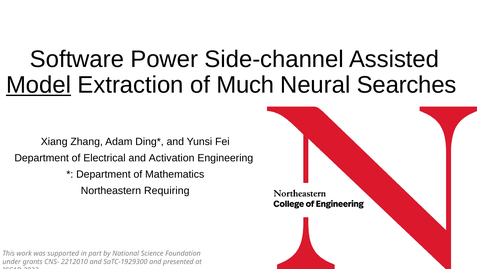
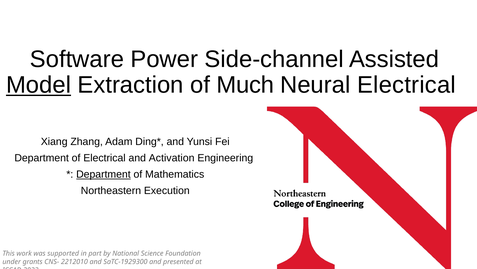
Neural Searches: Searches -> Electrical
Department at (103, 174) underline: none -> present
Requiring: Requiring -> Execution
